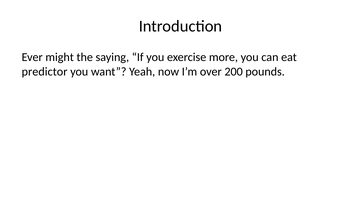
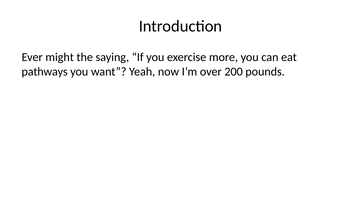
predictor: predictor -> pathways
